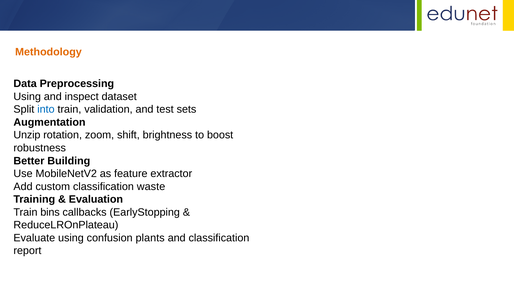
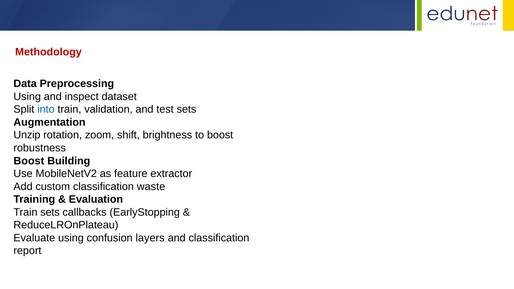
Methodology colour: orange -> red
Better at (29, 161): Better -> Boost
Train bins: bins -> sets
plants: plants -> layers
